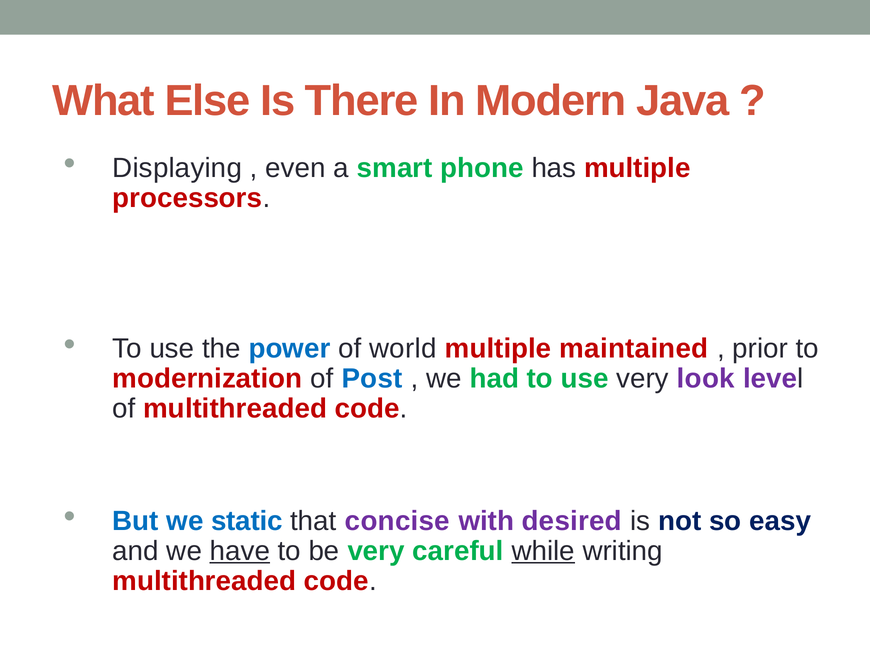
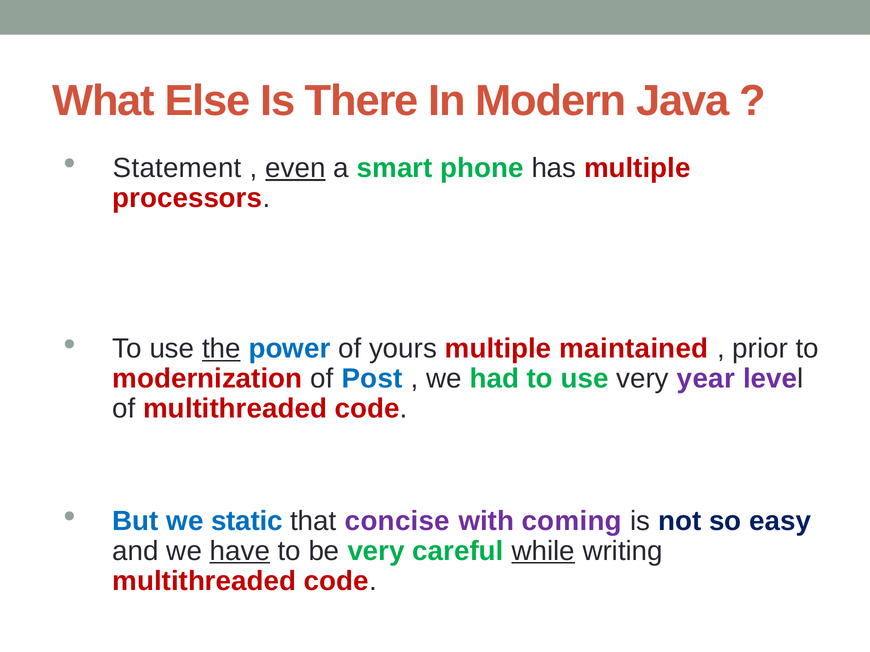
Displaying: Displaying -> Statement
even underline: none -> present
the underline: none -> present
world: world -> yours
look: look -> year
desired: desired -> coming
